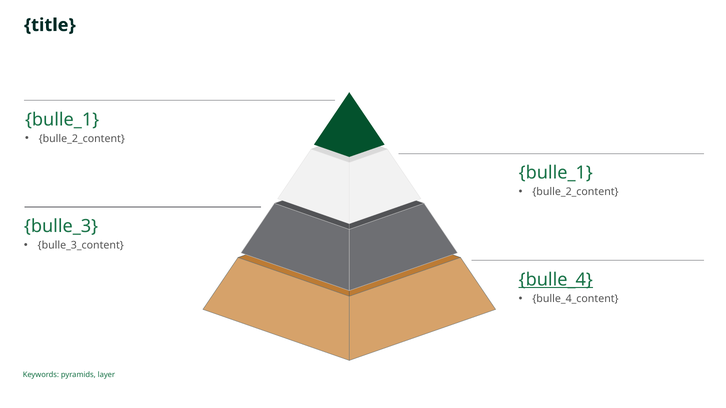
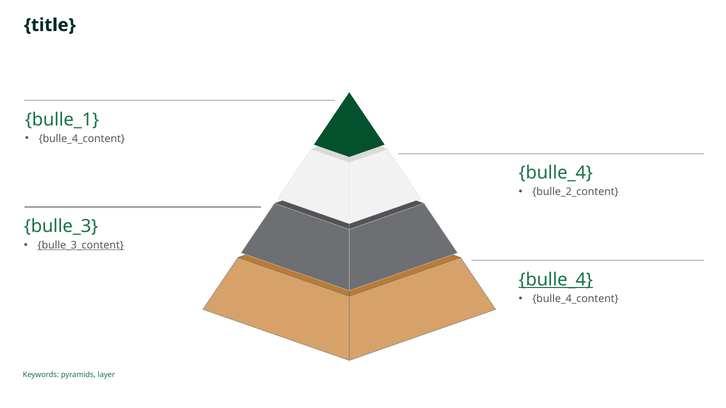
bulle_2_content at (82, 139): bulle_2_content -> bulle_4_content
bulle_1 at (556, 173): bulle_1 -> bulle_4
bulle_3_content underline: none -> present
